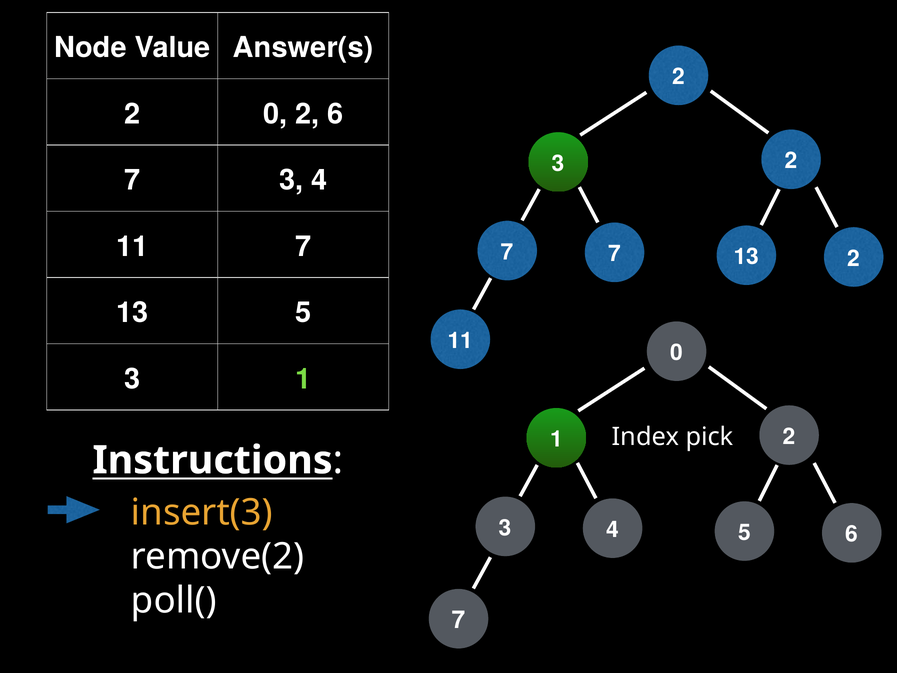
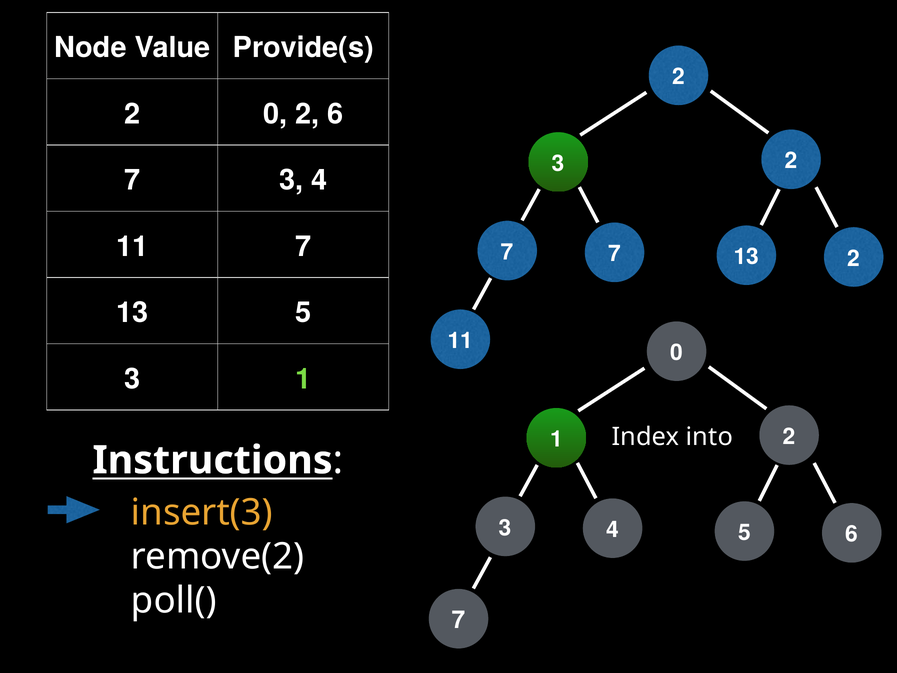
Answer(s: Answer(s -> Provide(s
pick: pick -> into
